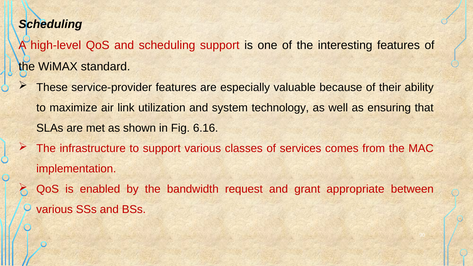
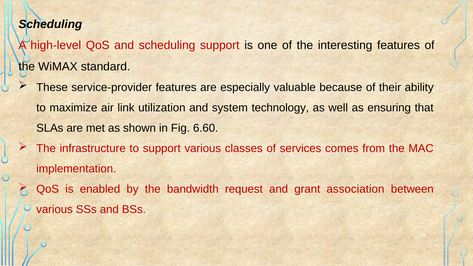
6.16: 6.16 -> 6.60
appropriate: appropriate -> association
